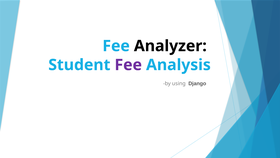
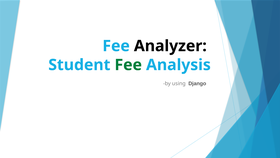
Fee at (128, 65) colour: purple -> green
